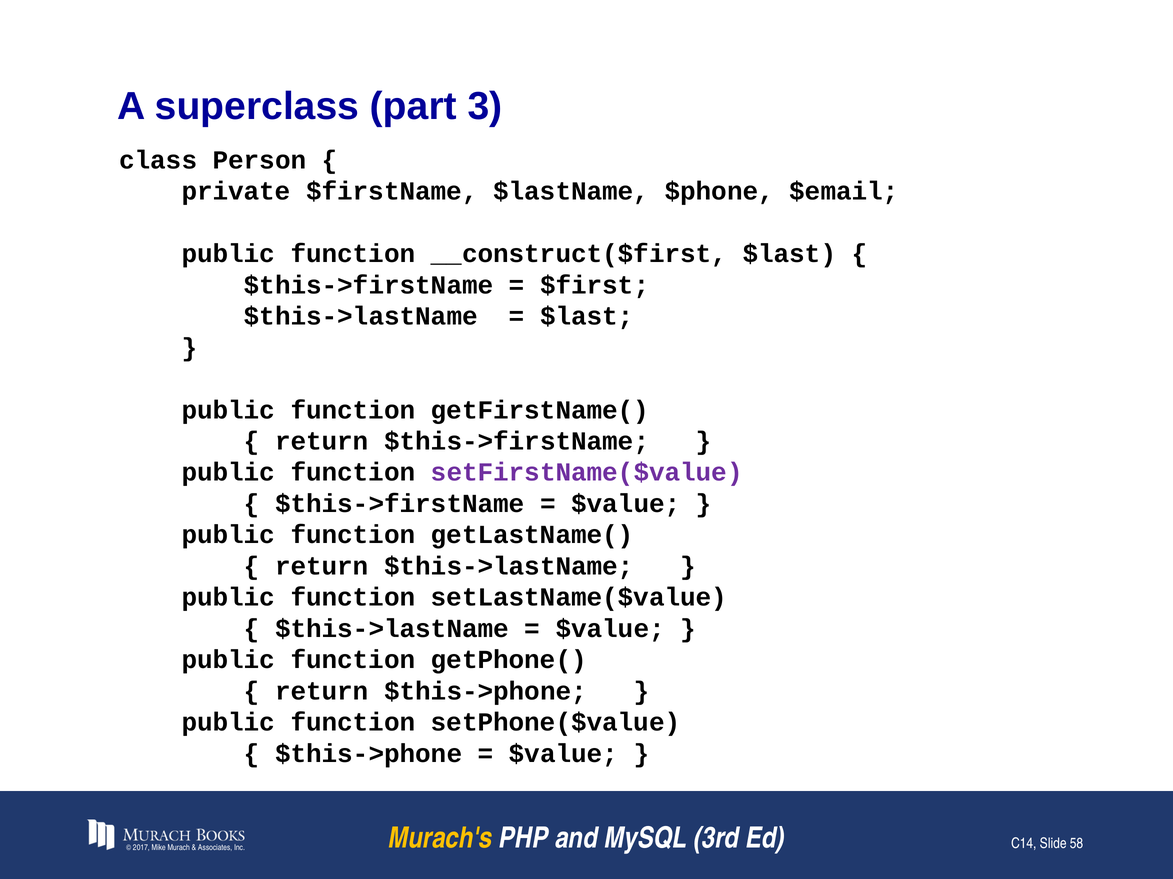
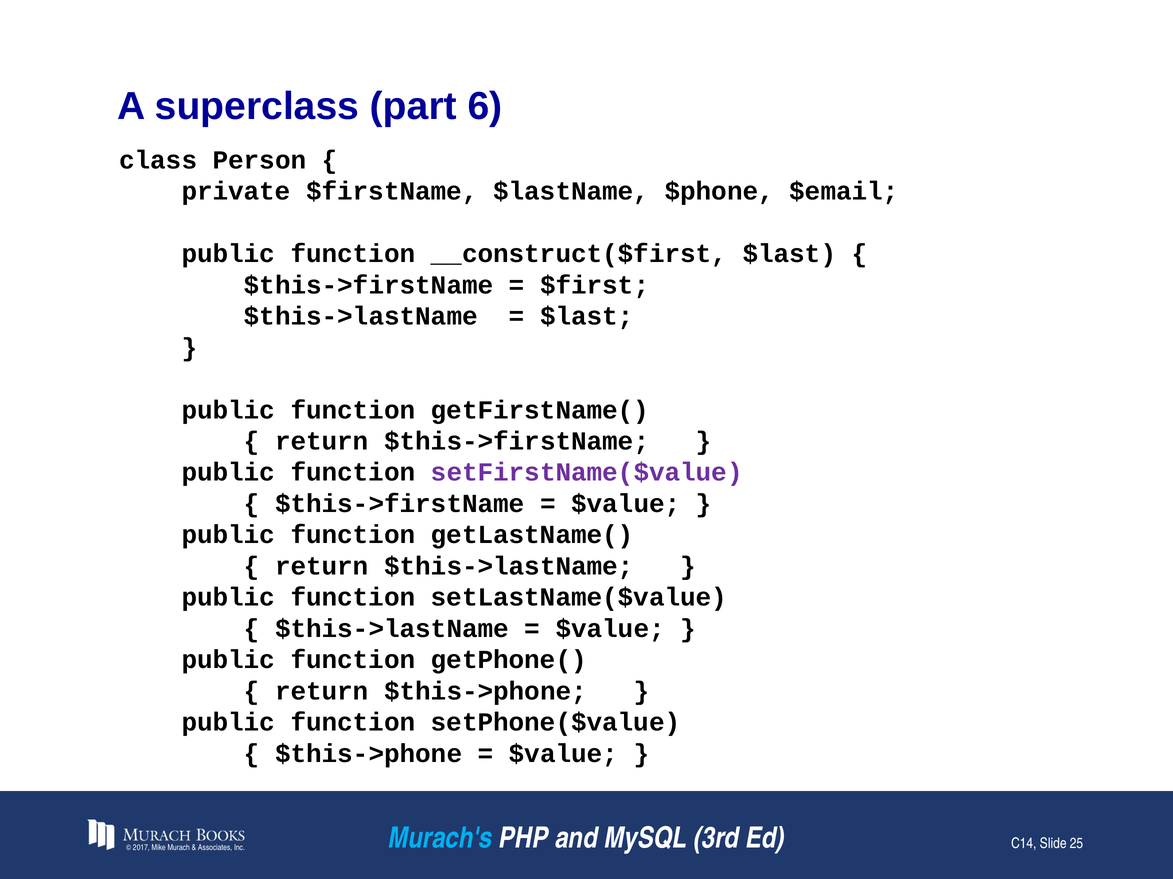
3: 3 -> 6
Murach's colour: yellow -> light blue
58: 58 -> 25
